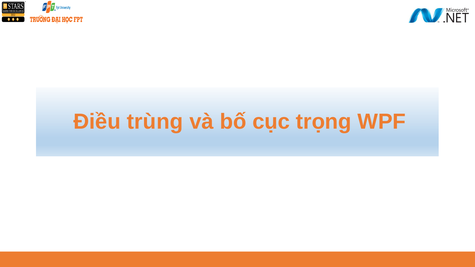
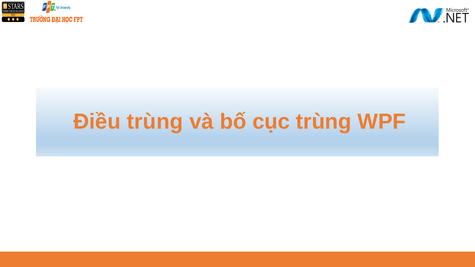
cục trọng: trọng -> trùng
